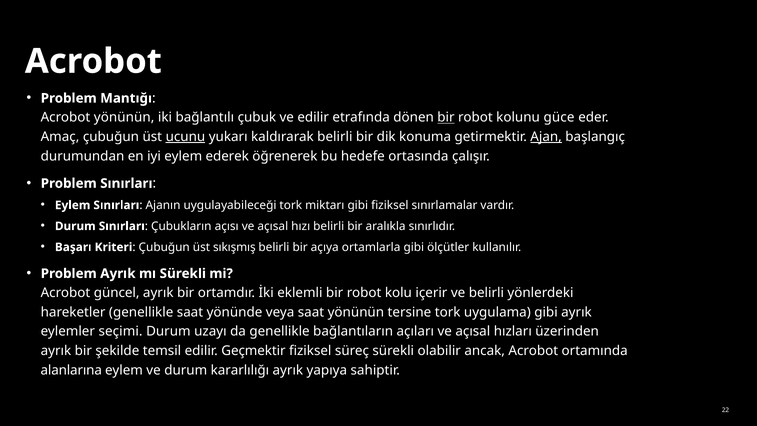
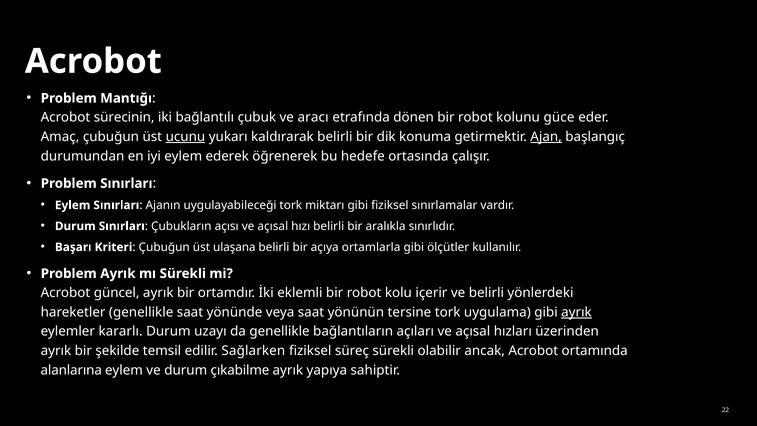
Acrobot yönünün: yönünün -> sürecinin
ve edilir: edilir -> aracı
bir at (446, 118) underline: present -> none
sıkışmış: sıkışmış -> ulaşana
ayrık at (576, 312) underline: none -> present
seçimi: seçimi -> kararlı
Geçmektir: Geçmektir -> Sağlarken
kararlılığı: kararlılığı -> çıkabilme
